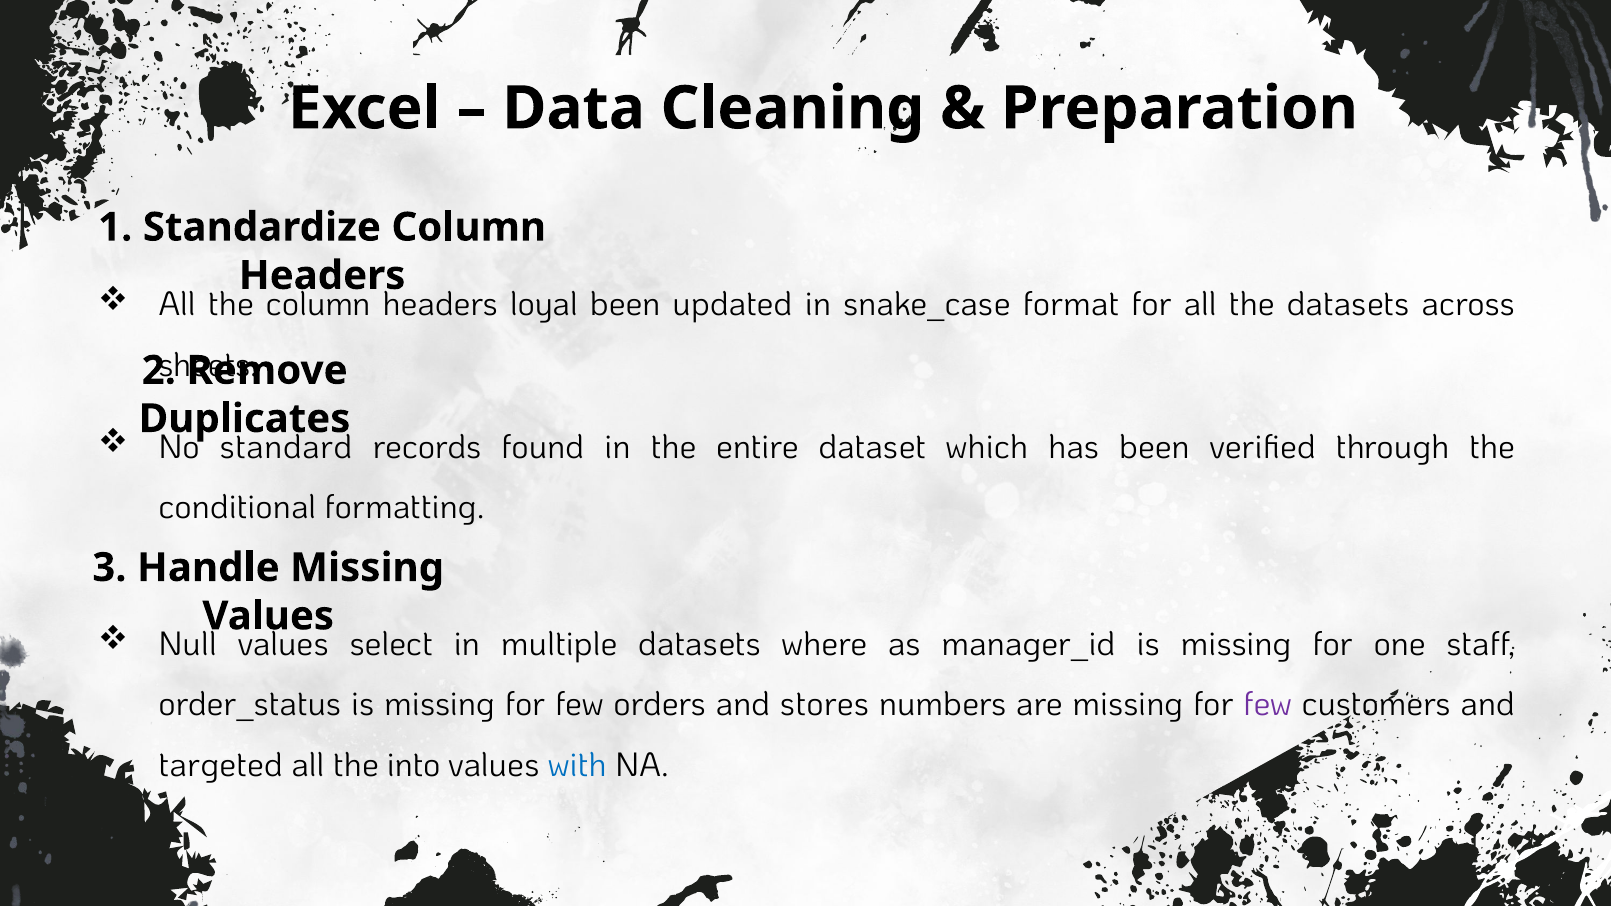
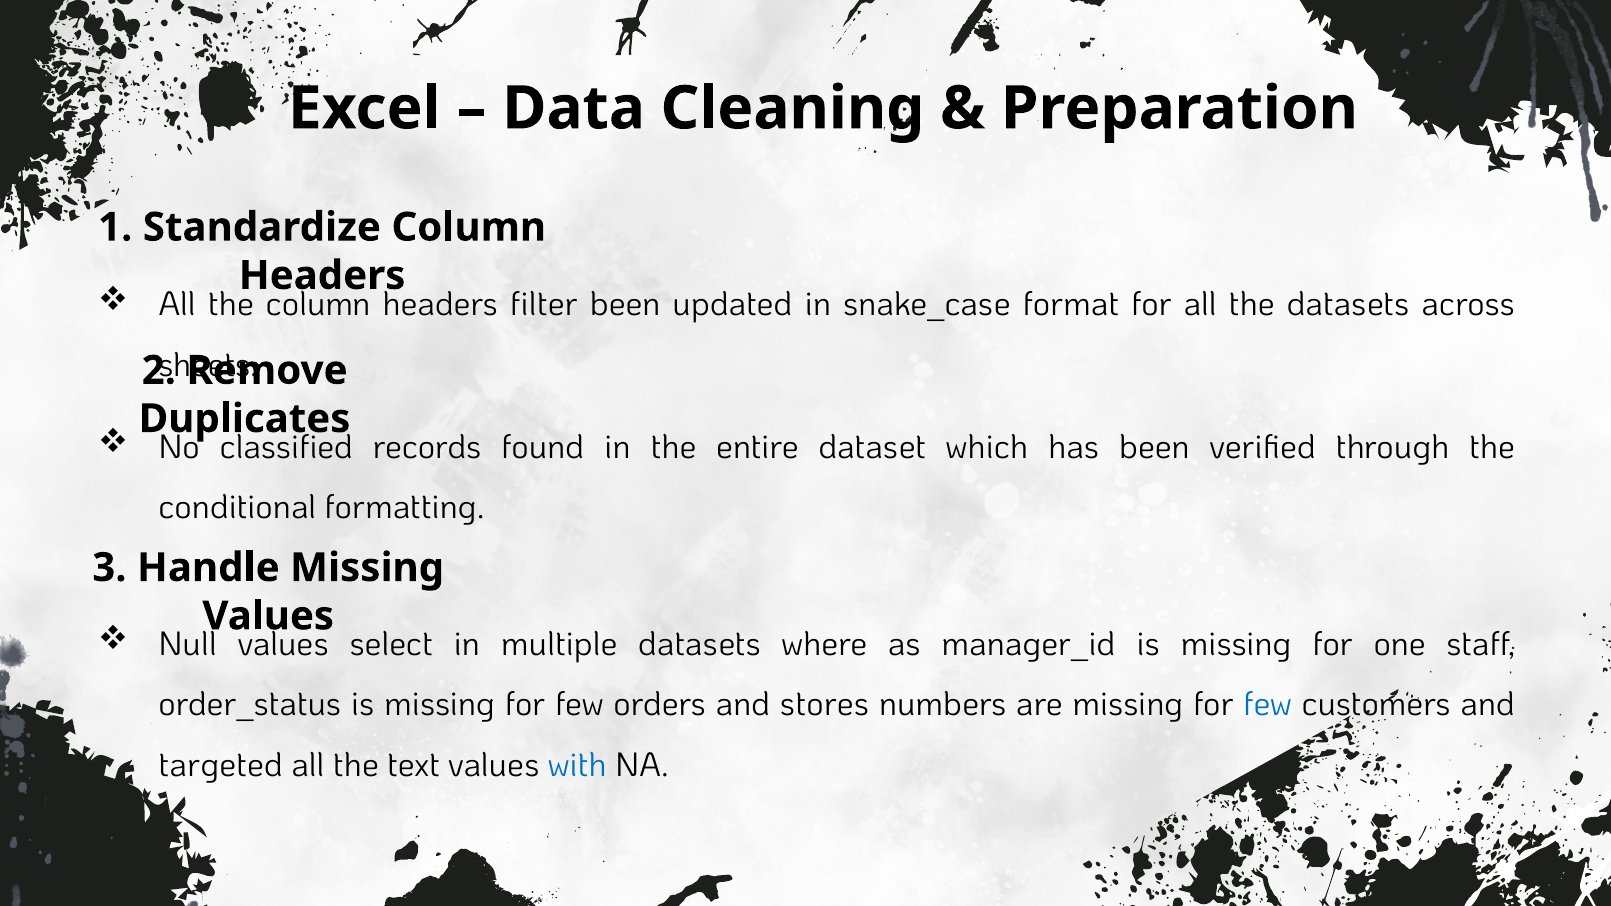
loyal: loyal -> filter
standard: standard -> classified
few at (1268, 705) colour: purple -> blue
into: into -> text
